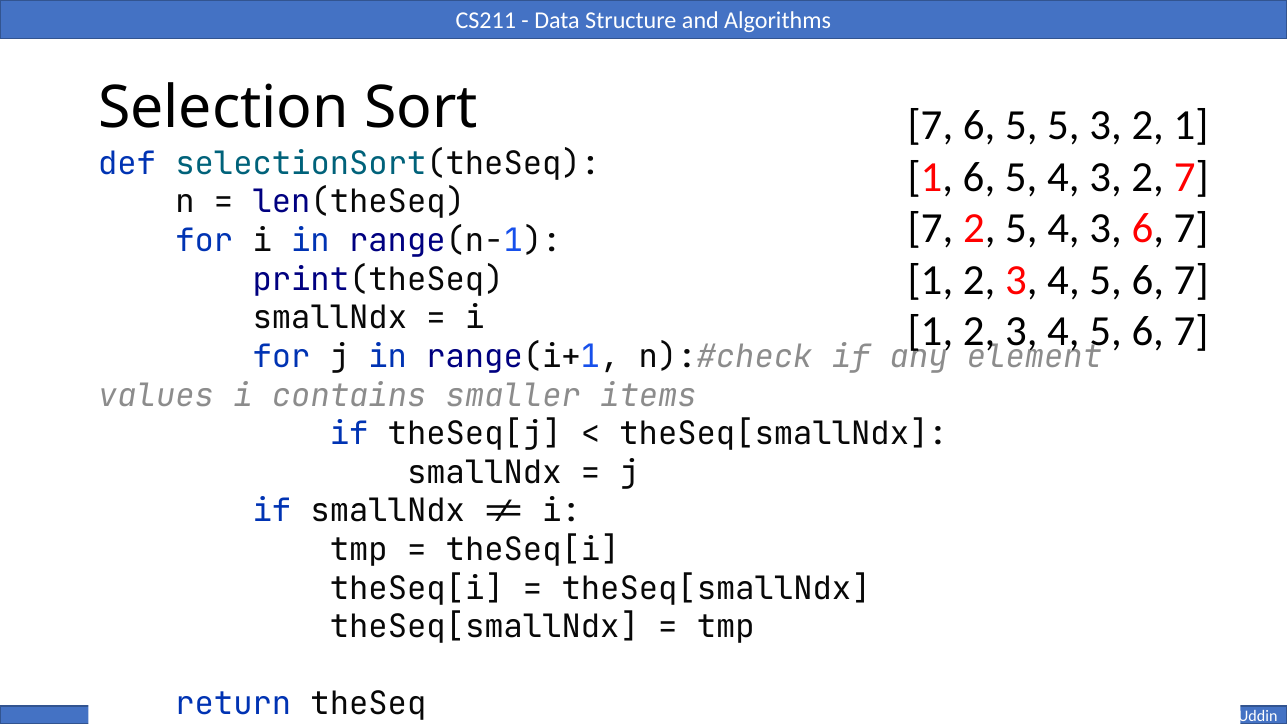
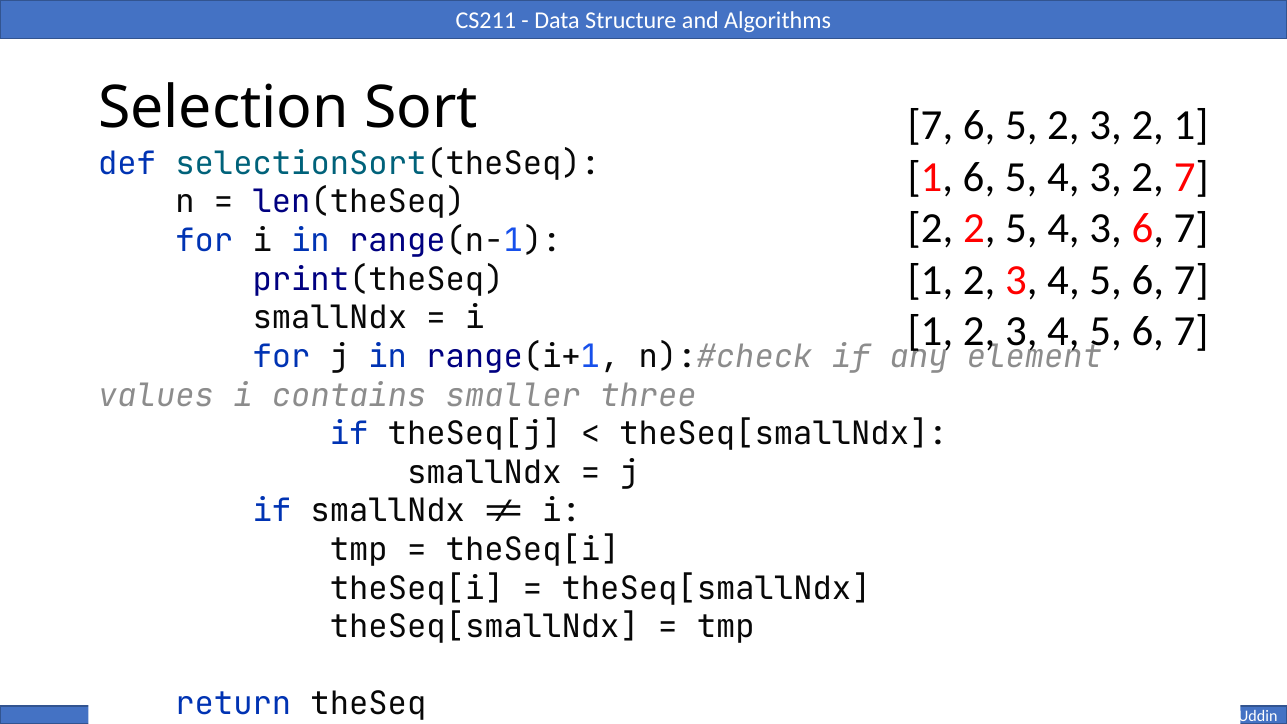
5 5: 5 -> 2
7 at (930, 229): 7 -> 2
items: items -> three
